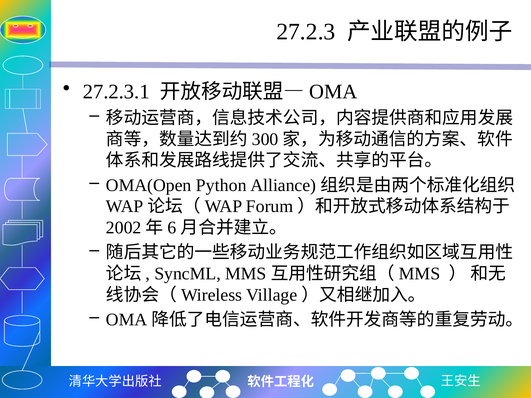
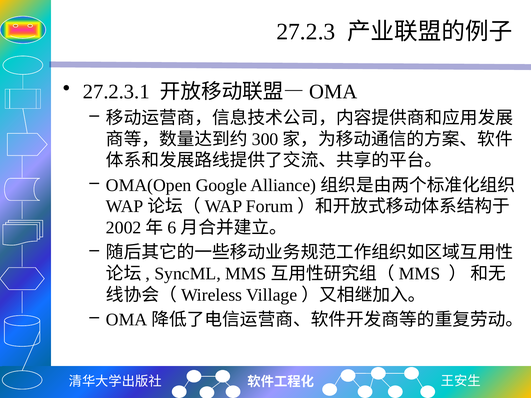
Python: Python -> Google
